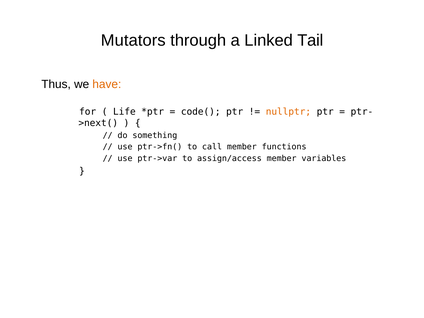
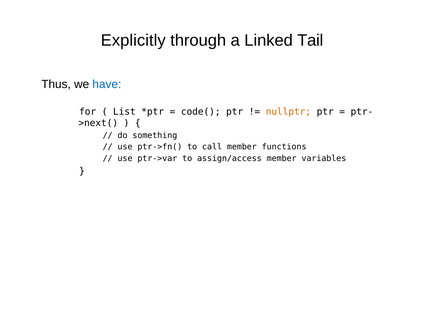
Mutators: Mutators -> Explicitly
have colour: orange -> blue
Life: Life -> List
